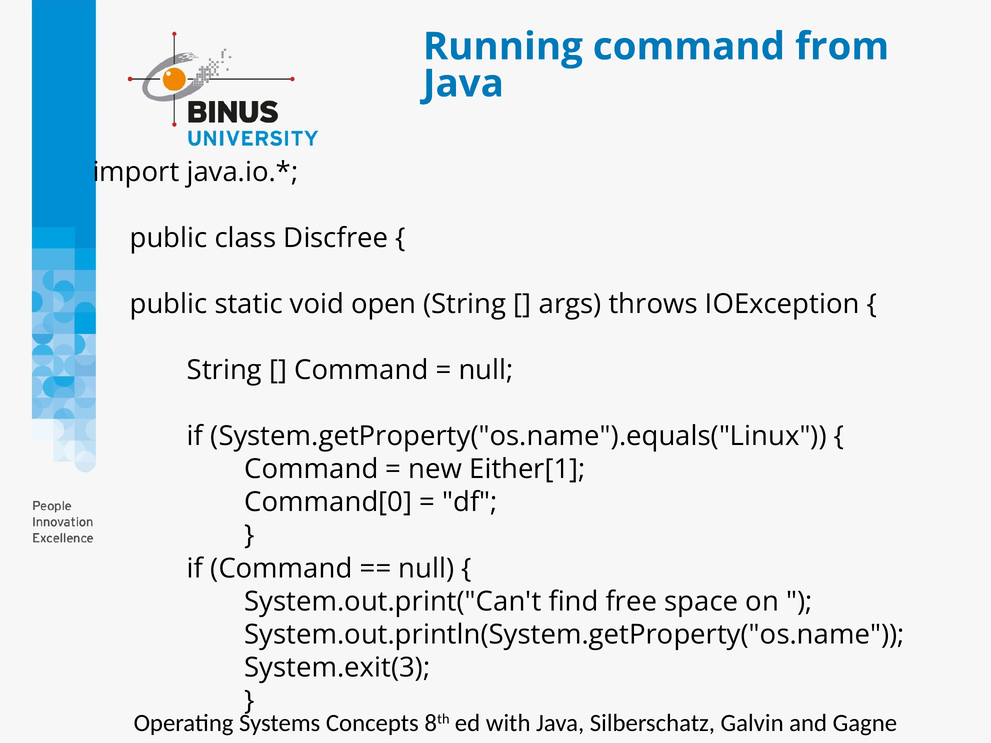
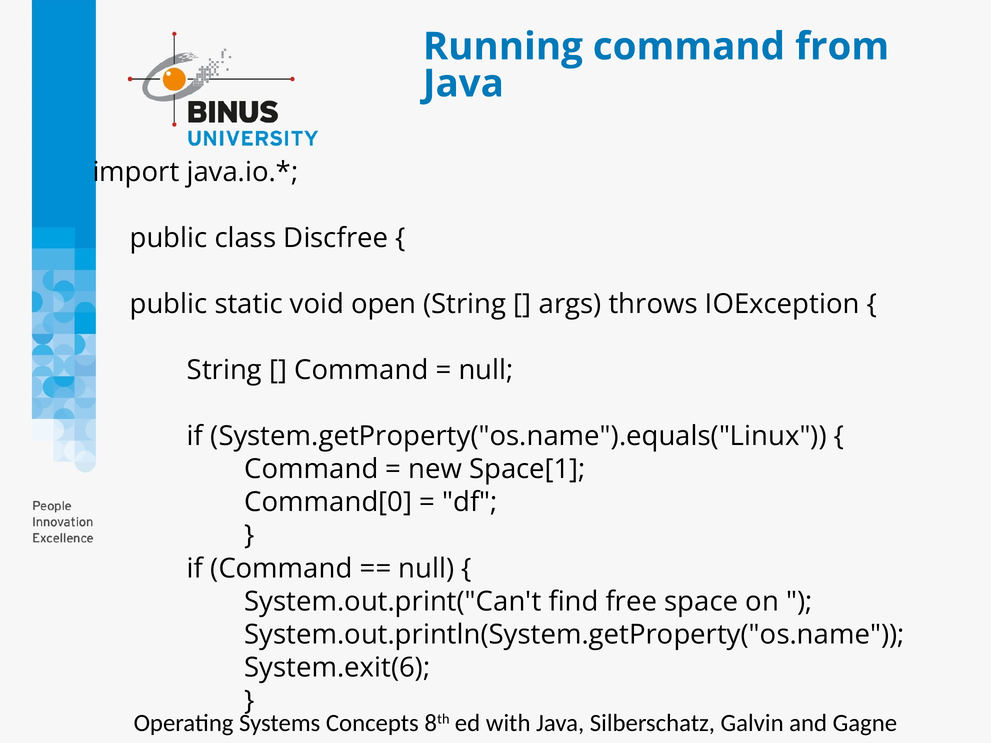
Either[1: Either[1 -> Space[1
System.exit(3: System.exit(3 -> System.exit(6
